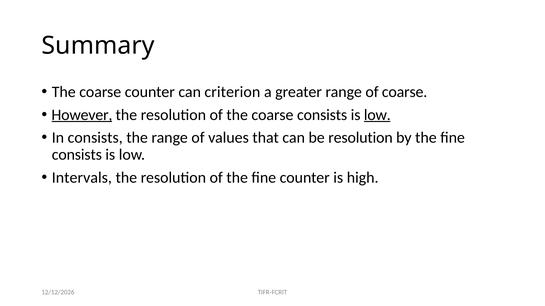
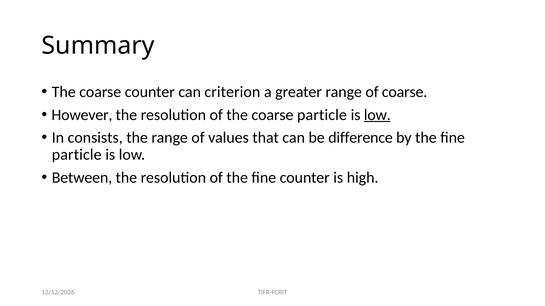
However underline: present -> none
coarse consists: consists -> particle
be resolution: resolution -> difference
consists at (77, 155): consists -> particle
Intervals: Intervals -> Between
